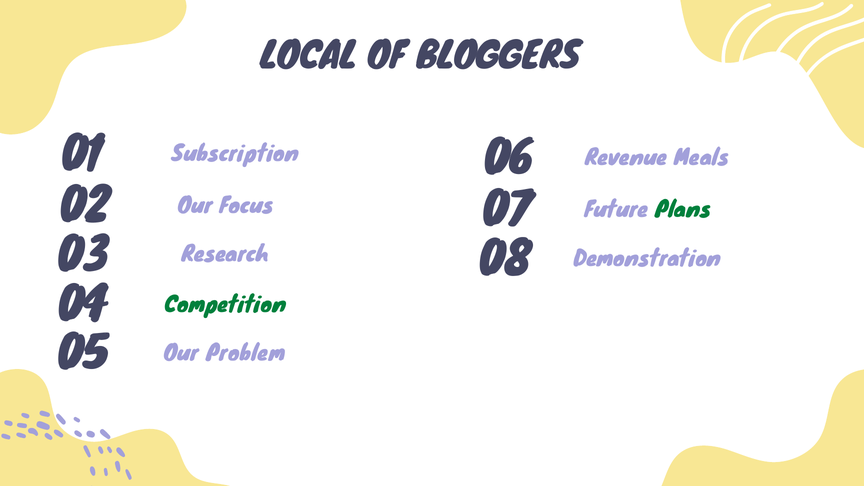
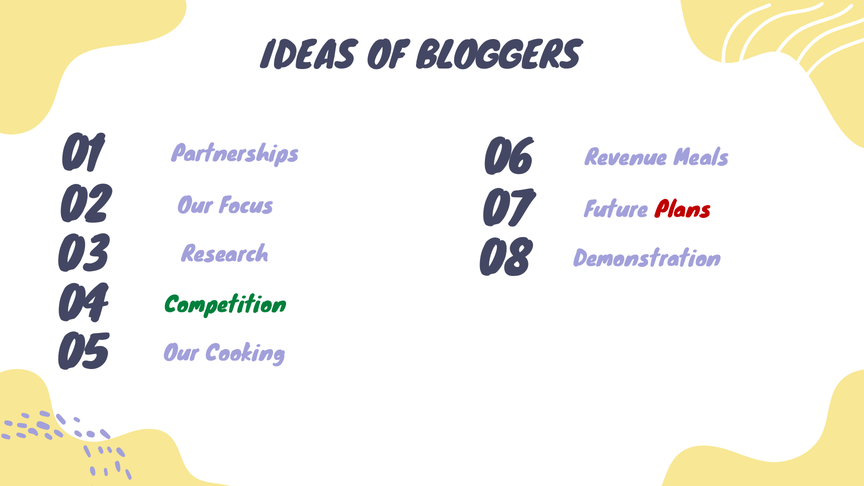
LOCAL: LOCAL -> IDEAS
Subscription: Subscription -> Partnerships
Plans colour: green -> red
Problem: Problem -> Cooking
